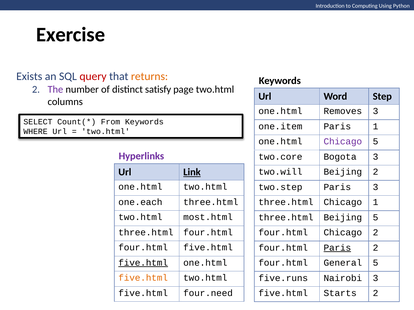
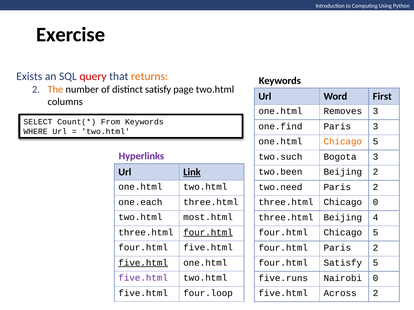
The colour: purple -> orange
Step: Step -> First
one.item: one.item -> one.find
Paris 1: 1 -> 3
Chicago at (343, 142) colour: purple -> orange
two.core: two.core -> two.such
two.will: two.will -> two.been
two.step: two.step -> two.need
3 at (376, 187): 3 -> 2
Chicago 1: 1 -> 0
Beijing 5: 5 -> 4
four.html at (208, 233) underline: none -> present
four.html Chicago 2: 2 -> 5
Paris at (337, 248) underline: present -> none
four.html General: General -> Satisfy
five.html at (143, 278) colour: orange -> purple
Nairobi 3: 3 -> 0
four.need: four.need -> four.loop
Starts: Starts -> Across
